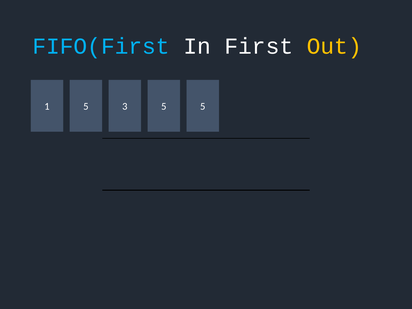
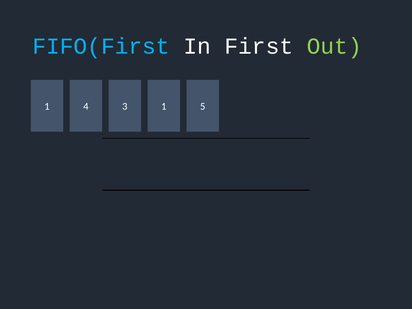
Out colour: yellow -> light green
1 5: 5 -> 4
3 5: 5 -> 1
